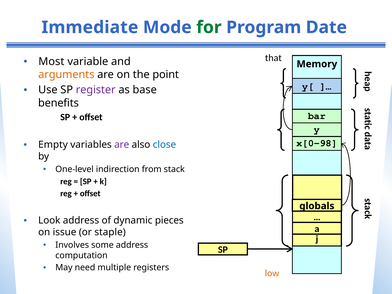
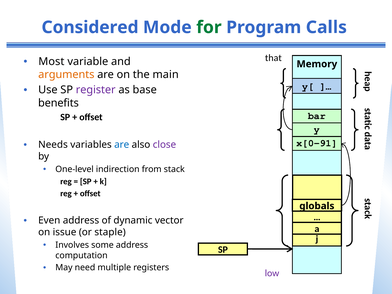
Immediate: Immediate -> Considered
Date: Date -> Calls
point: point -> main
x[0-98: x[0-98 -> x[0-91
Empty: Empty -> Needs
are at (122, 145) colour: purple -> blue
close colour: blue -> purple
Look: Look -> Even
pieces: pieces -> vector
low colour: orange -> purple
